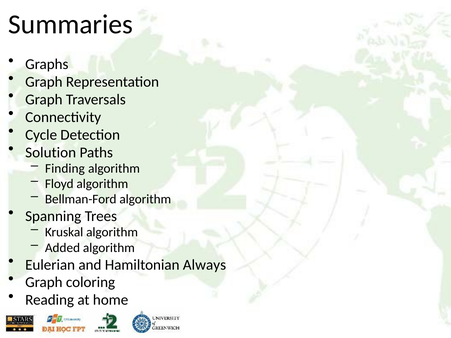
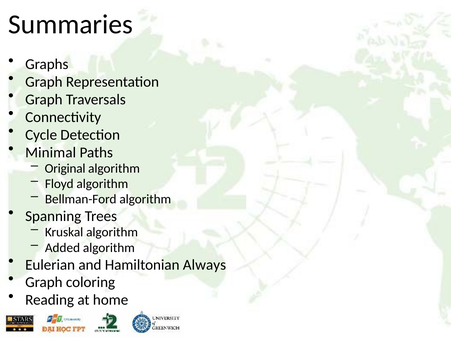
Solution: Solution -> Minimal
Finding: Finding -> Original
